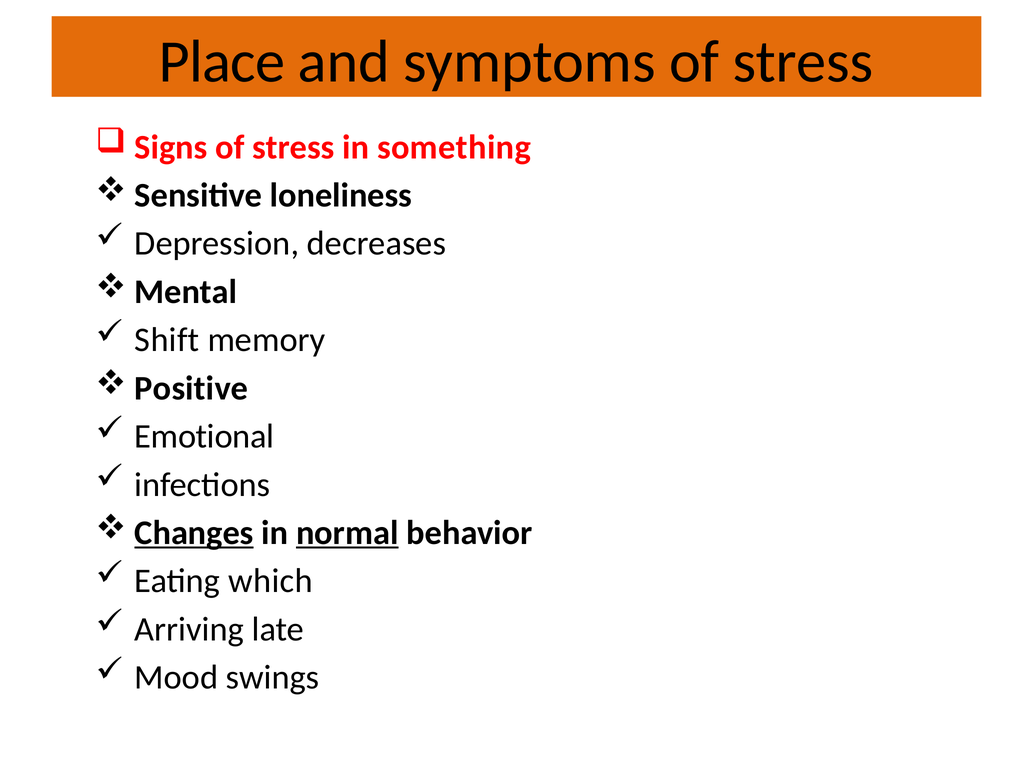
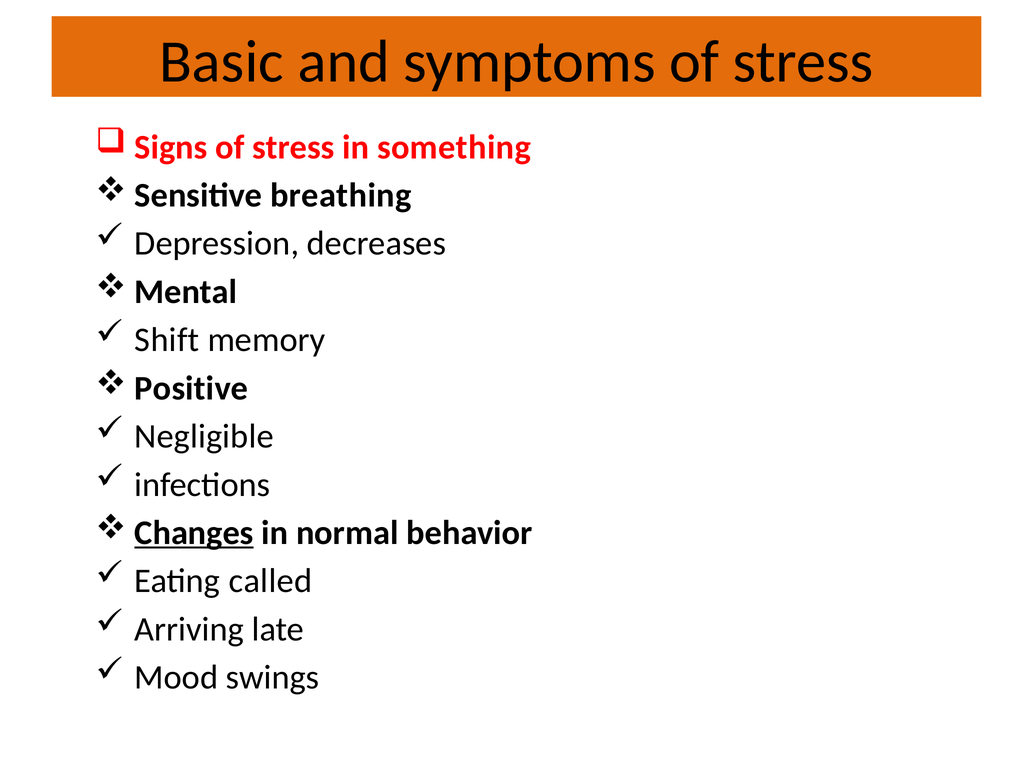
Place: Place -> Basic
loneliness: loneliness -> breathing
Emotional: Emotional -> Negligible
normal underline: present -> none
which: which -> called
